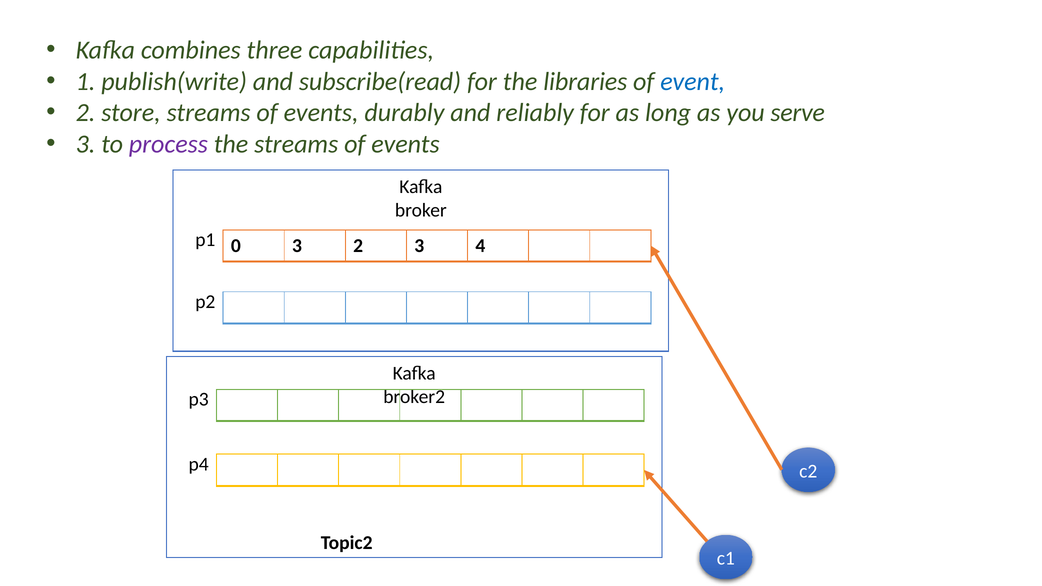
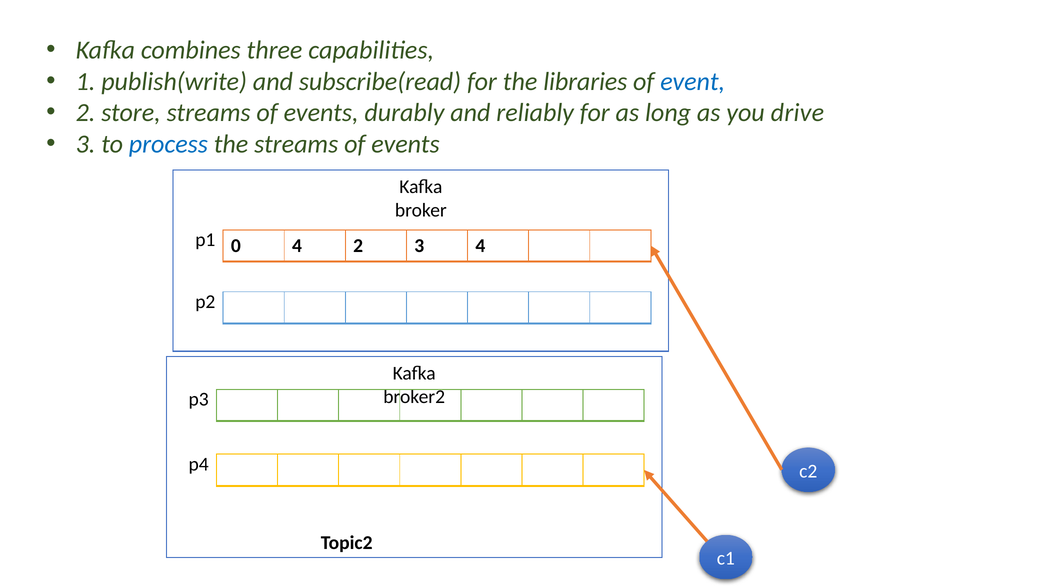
serve: serve -> drive
process colour: purple -> blue
0 3: 3 -> 4
